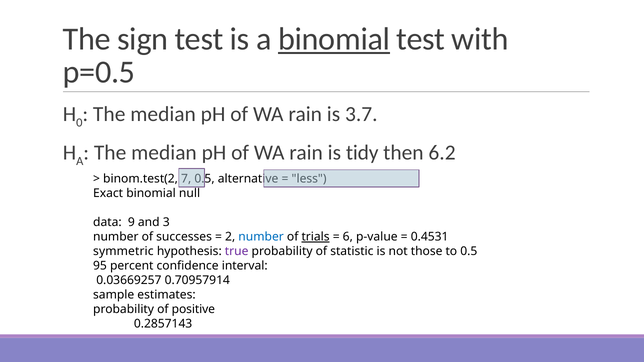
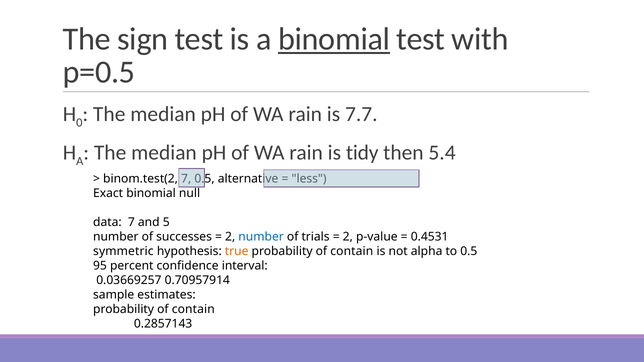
3.7: 3.7 -> 7.7
6.2: 6.2 -> 5.4
data 9: 9 -> 7
3: 3 -> 5
trials underline: present -> none
6 at (348, 237): 6 -> 2
true colour: purple -> orange
statistic at (352, 251): statistic -> contain
those: those -> alpha
positive at (193, 309): positive -> contain
